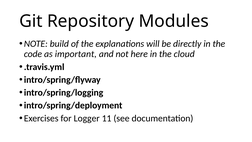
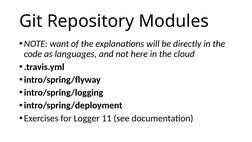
build: build -> want
important: important -> languages
